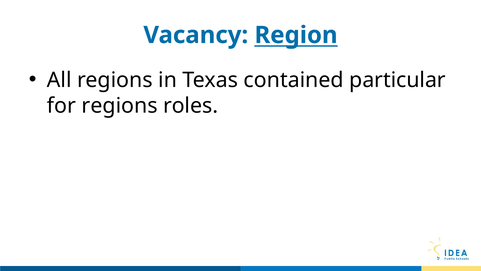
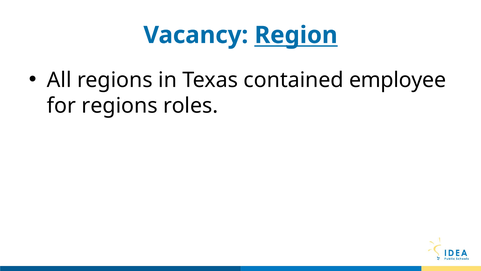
particular: particular -> employee
